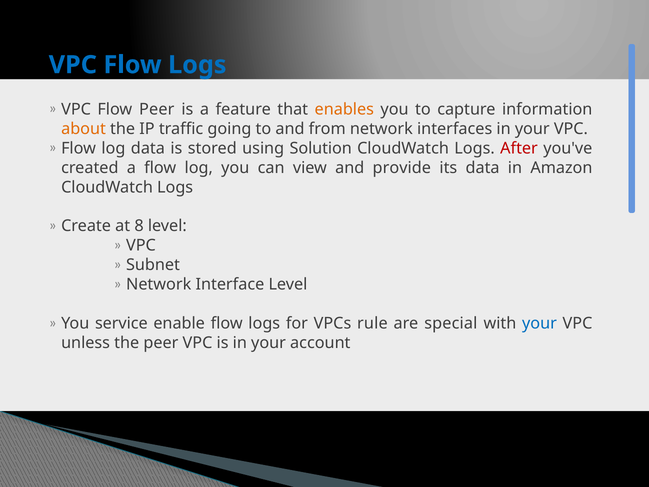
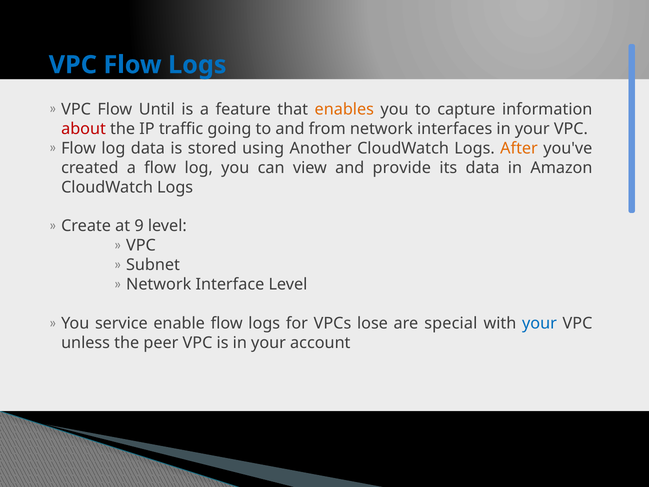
Flow Peer: Peer -> Until
about colour: orange -> red
Solution: Solution -> Another
After colour: red -> orange
8: 8 -> 9
rule: rule -> lose
